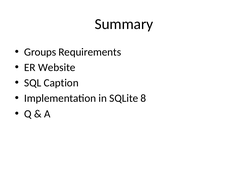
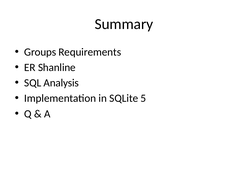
Website: Website -> Shanline
Caption: Caption -> Analysis
8: 8 -> 5
